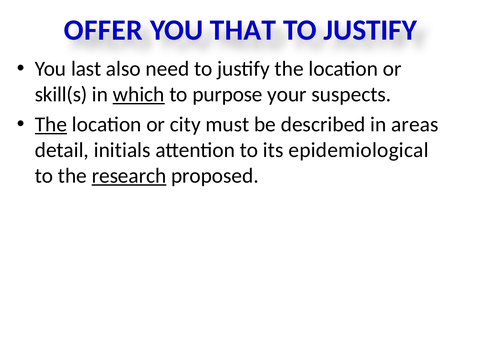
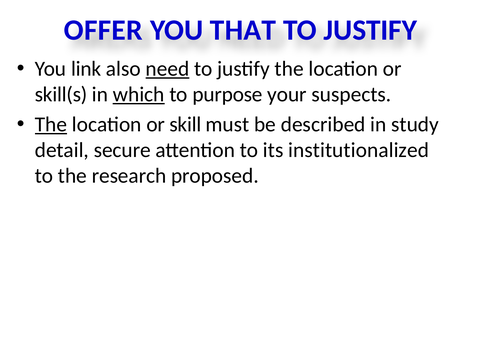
last: last -> link
need underline: none -> present
city: city -> skill
areas: areas -> study
initials: initials -> secure
epidemiological: epidemiological -> institutionalized
research underline: present -> none
